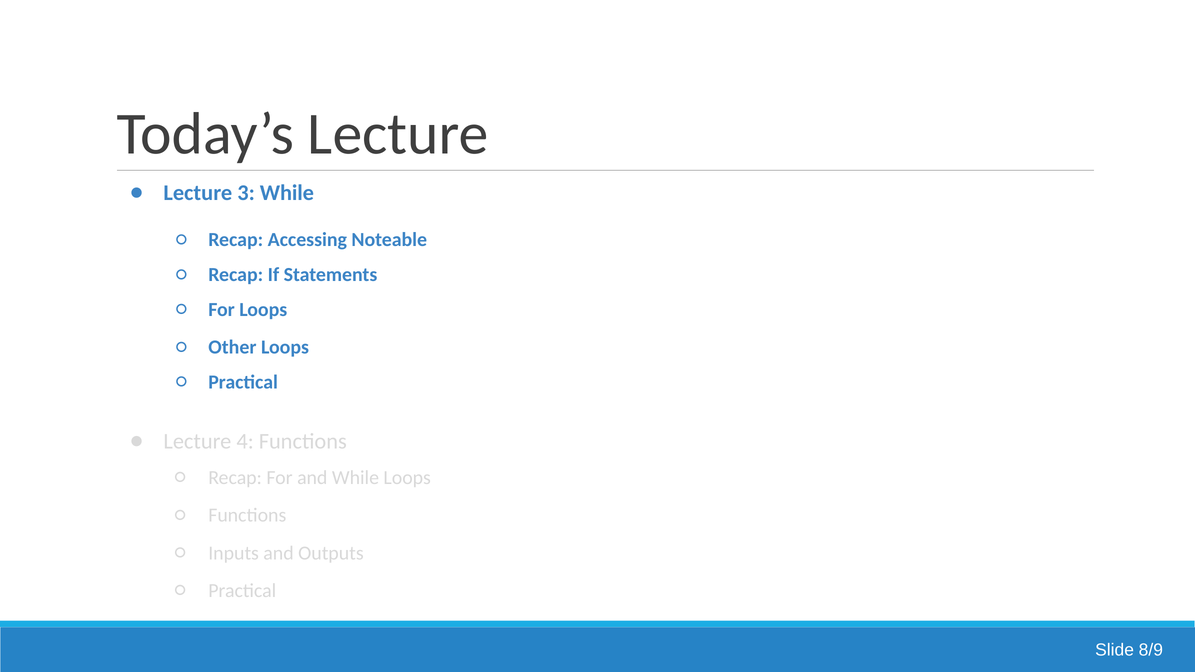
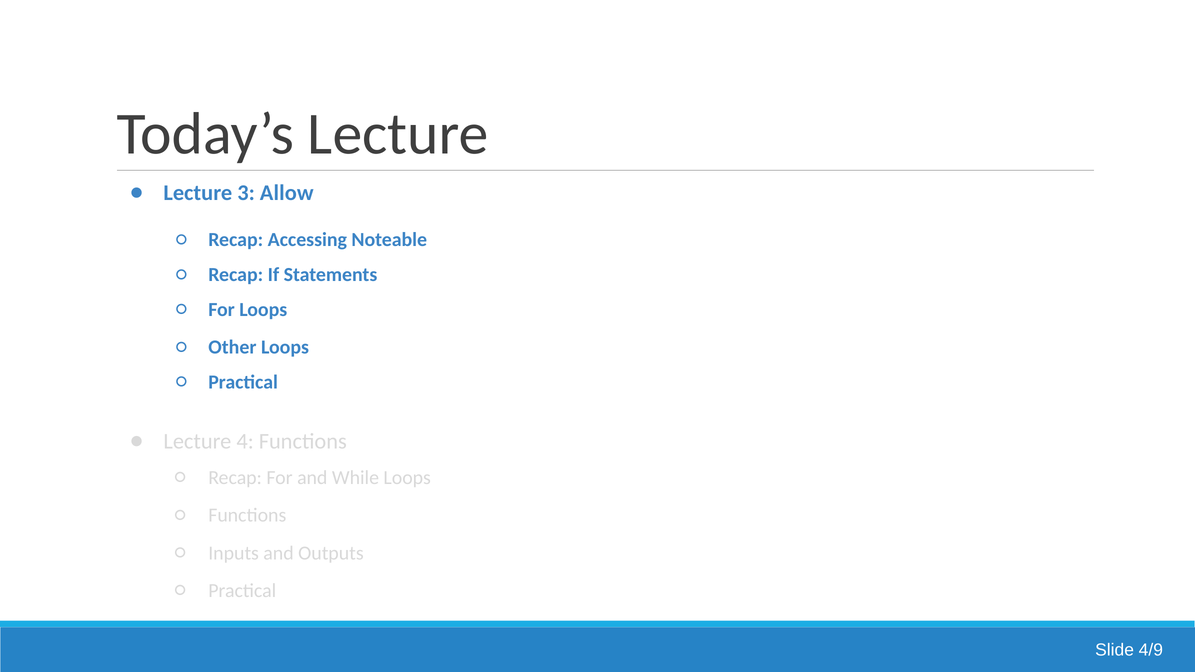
3 While: While -> Allow
8/9: 8/9 -> 4/9
